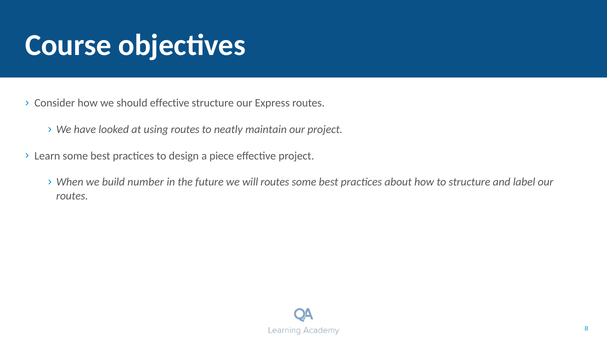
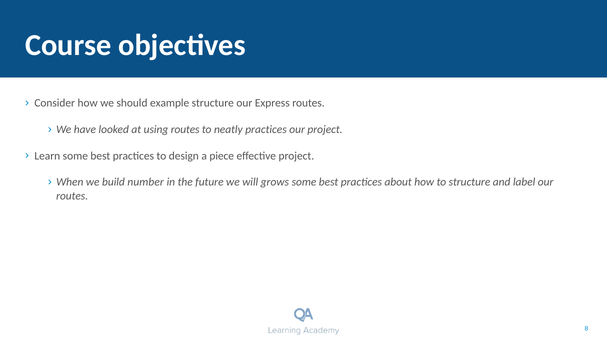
should effective: effective -> example
neatly maintain: maintain -> practices
will routes: routes -> grows
